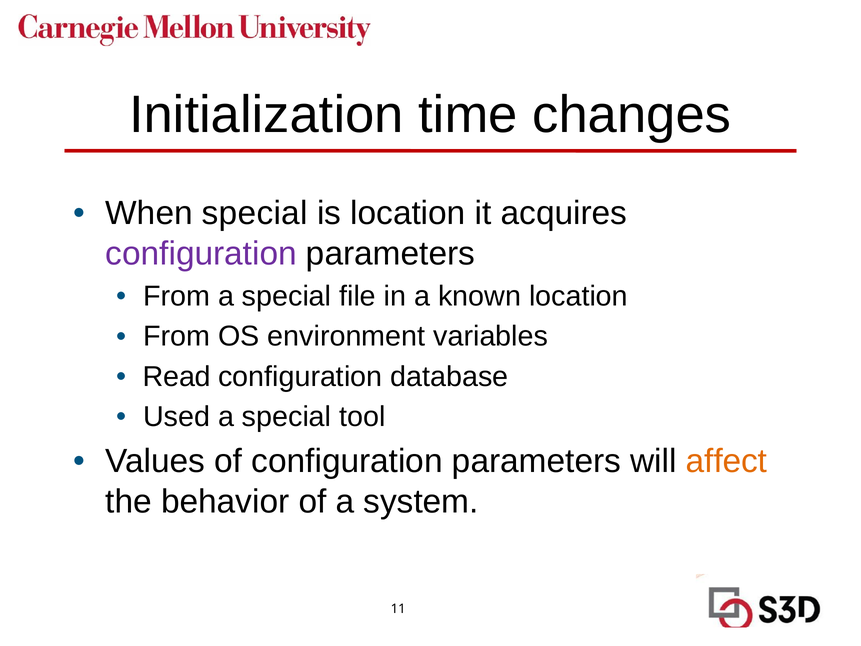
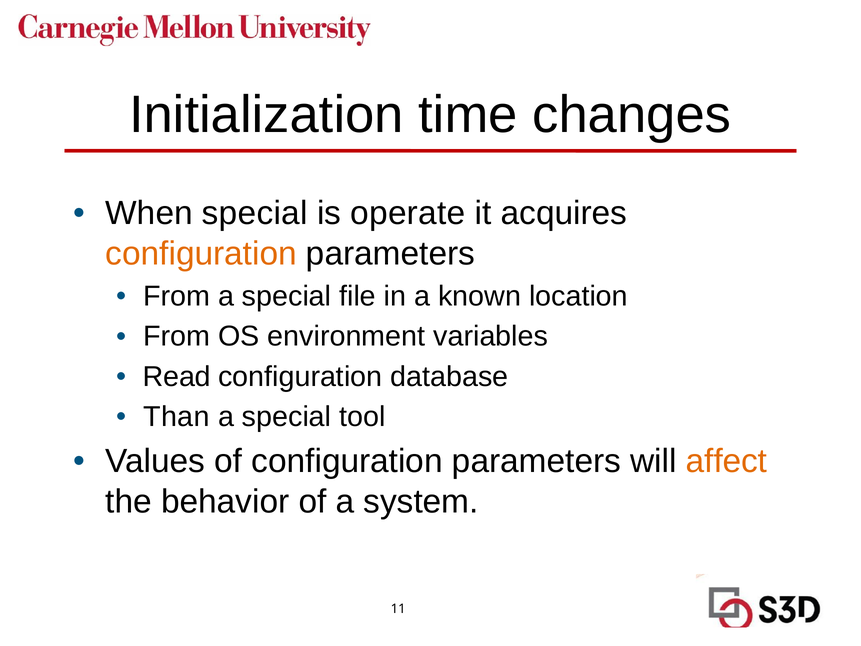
is location: location -> operate
configuration at (201, 253) colour: purple -> orange
Used: Used -> Than
